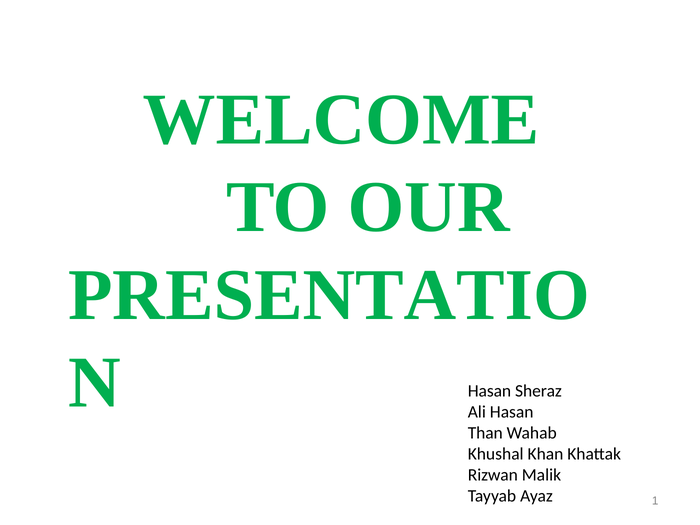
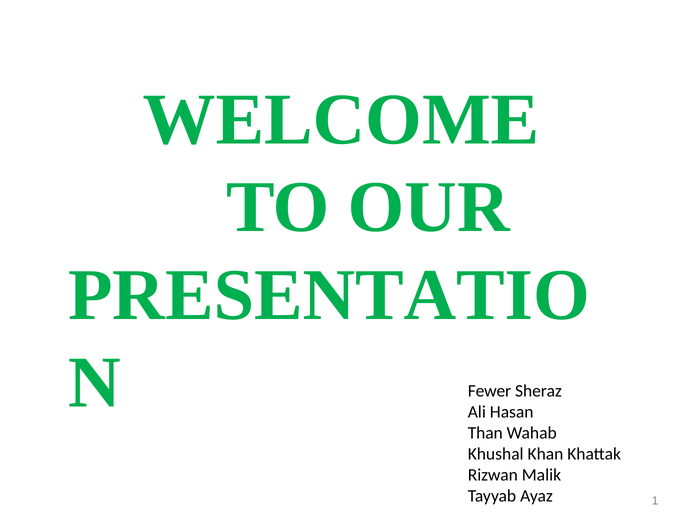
Hasan at (489, 391): Hasan -> Fewer
